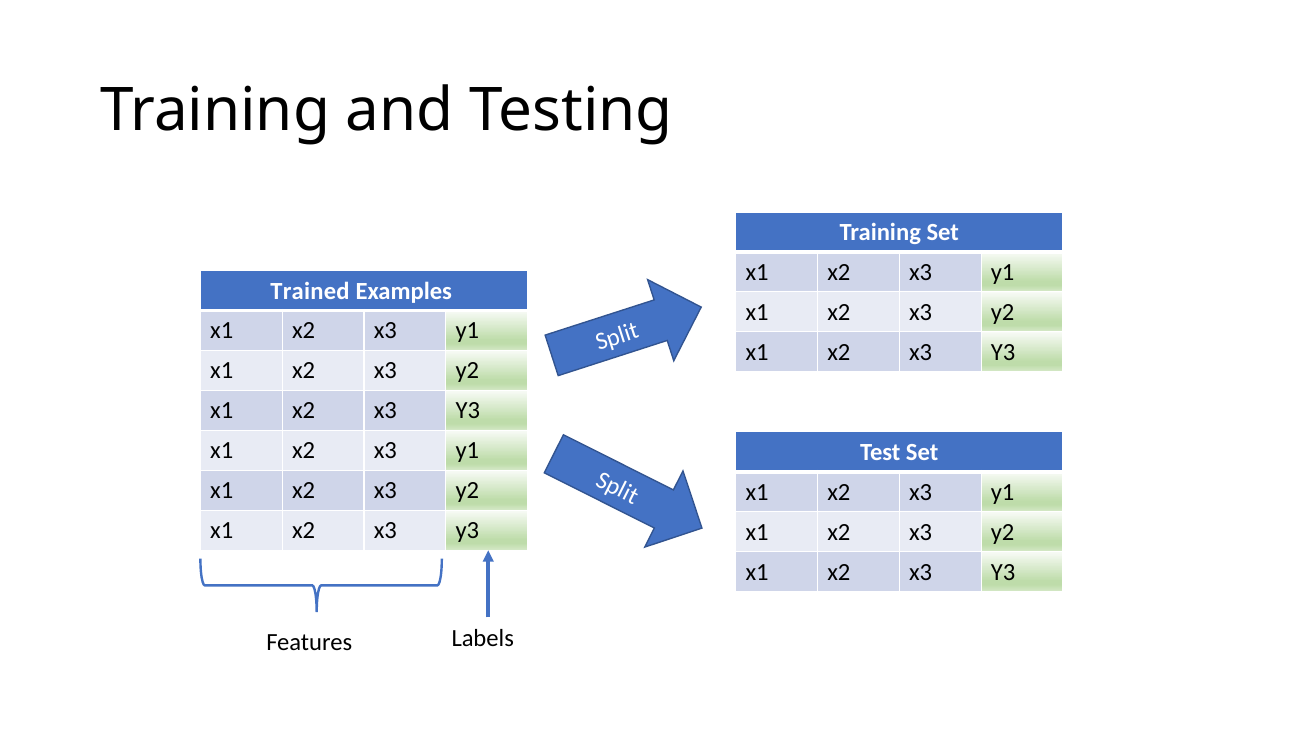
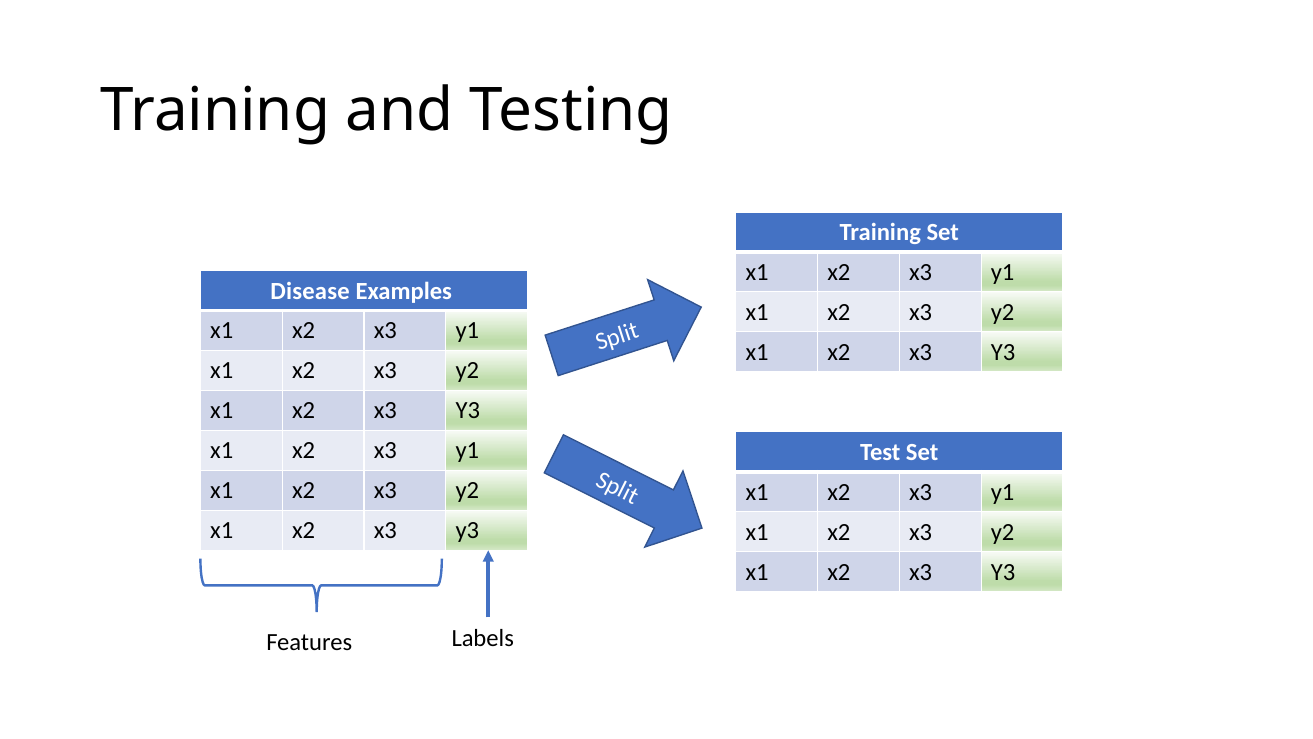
Trained: Trained -> Disease
